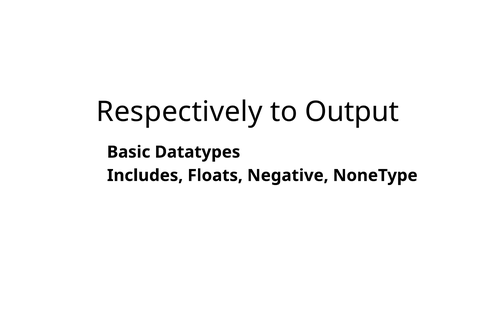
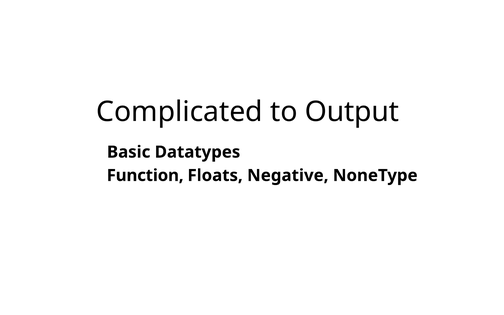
Respectively: Respectively -> Complicated
Includes: Includes -> Function
